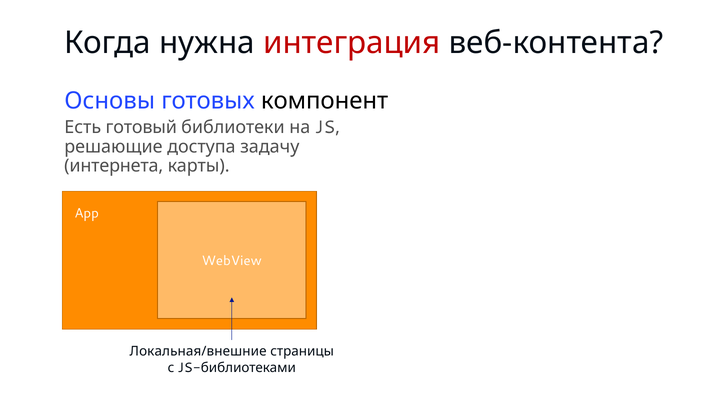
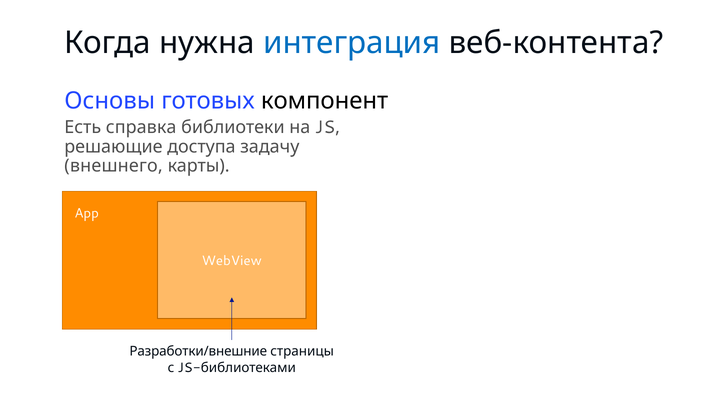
интеграция colour: red -> blue
готовый: готовый -> справка
интернета: интернета -> внешнего
Локальная/внешние: Локальная/внешние -> Разработки/внешние
